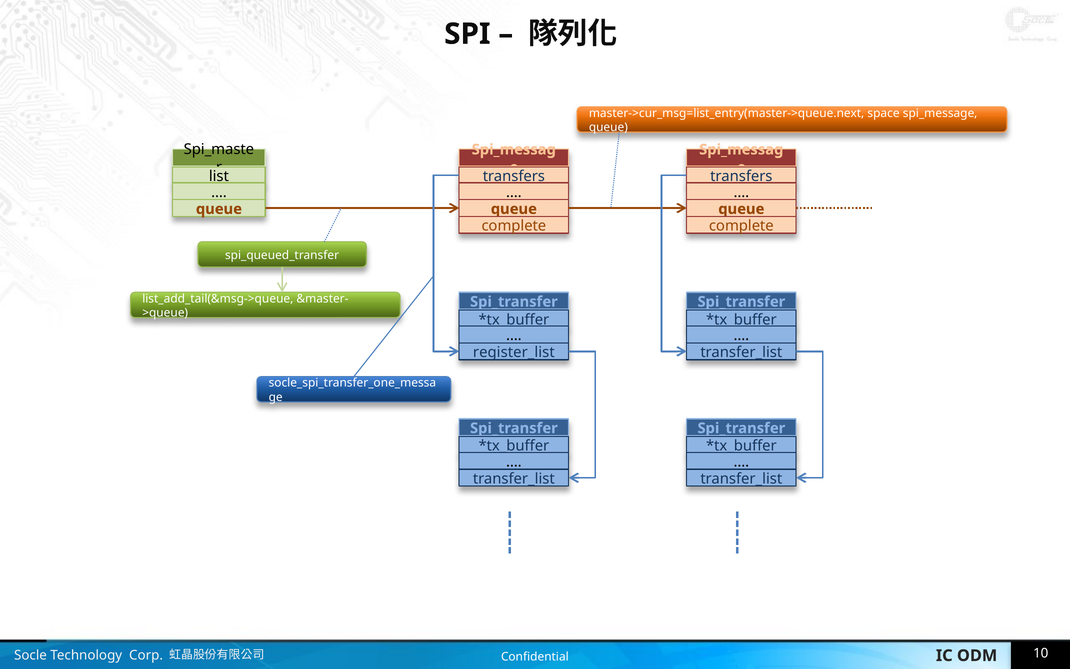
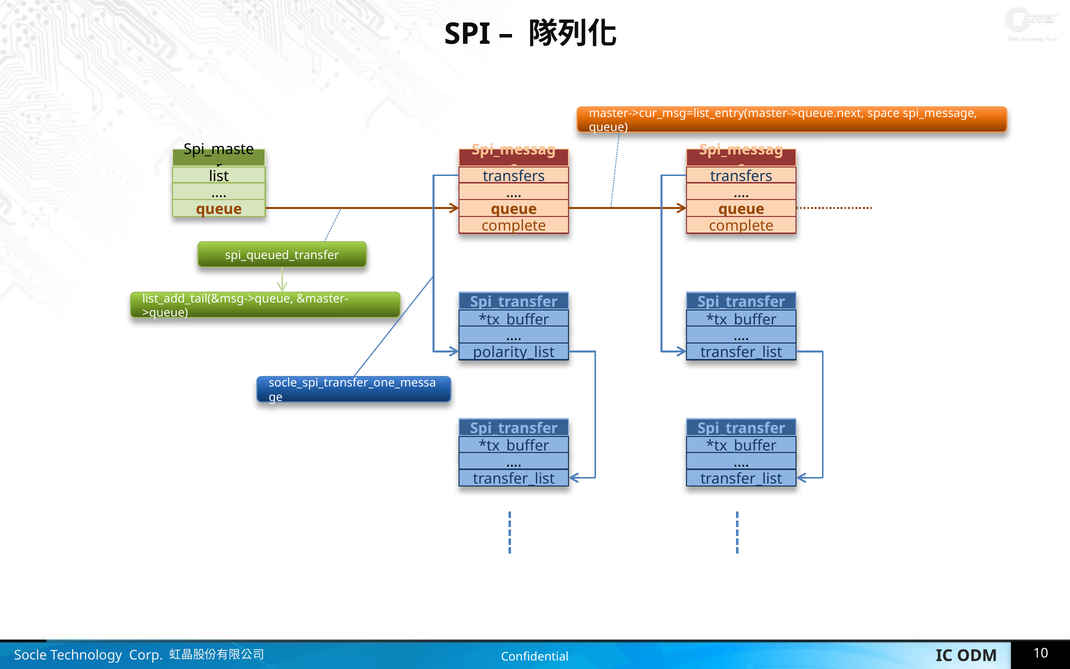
register_list: register_list -> polarity_list
